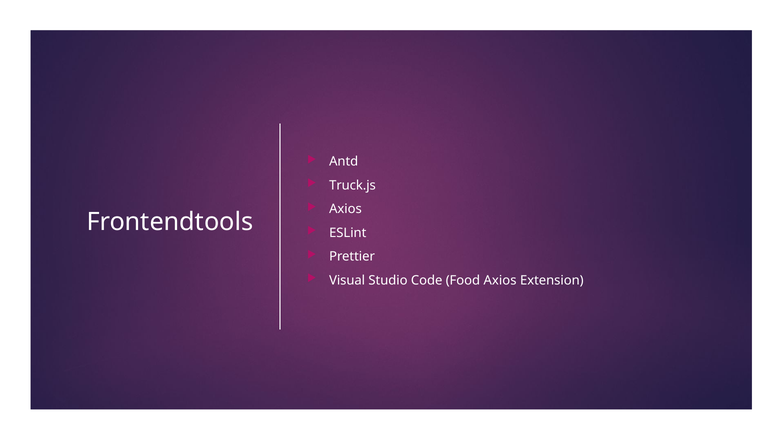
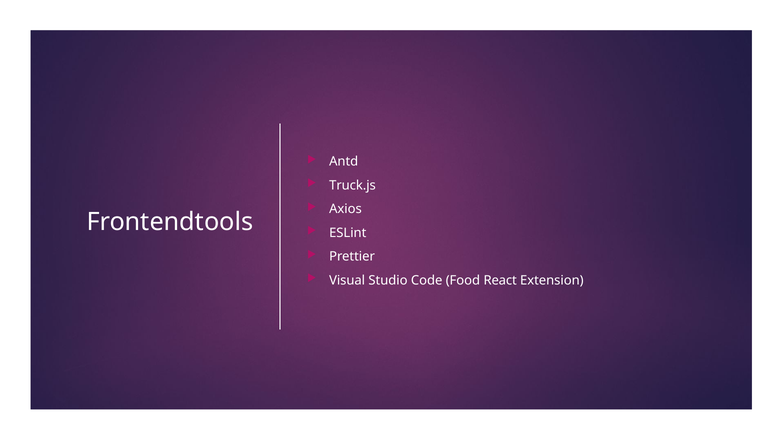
Food Axios: Axios -> React
